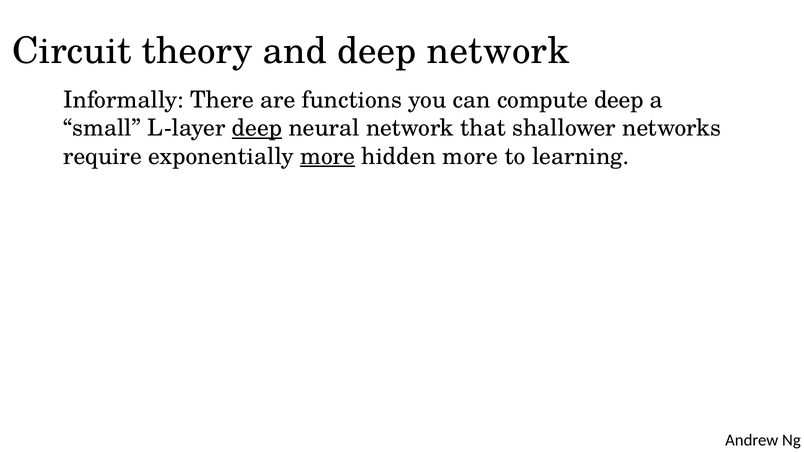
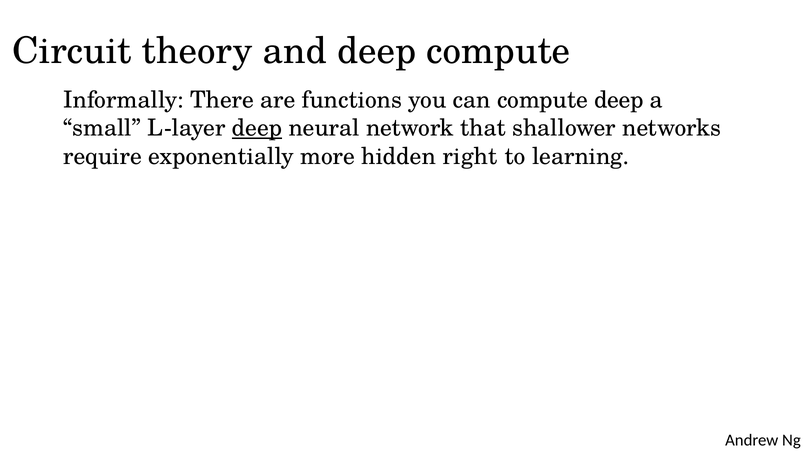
deep network: network -> compute
more at (328, 156) underline: present -> none
hidden more: more -> right
